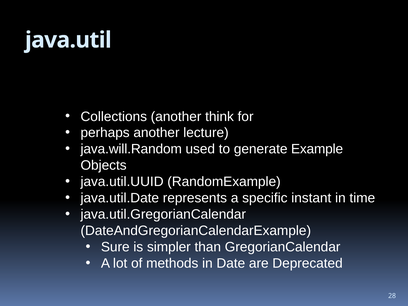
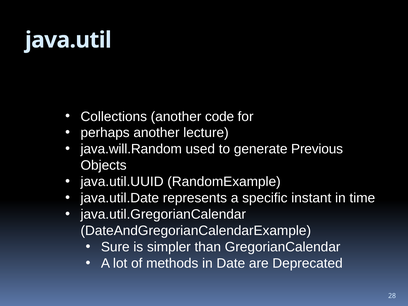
think: think -> code
Example: Example -> Previous
